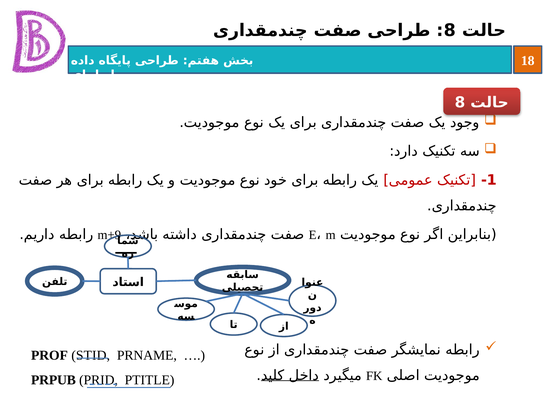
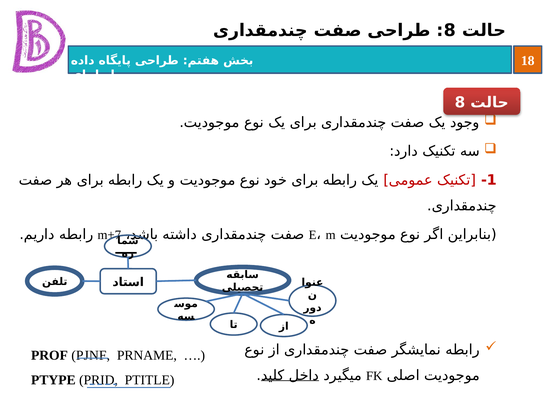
m+9: m+9 -> m+7
STID: STID -> PJNF
PRPUB: PRPUB -> PTYPE
